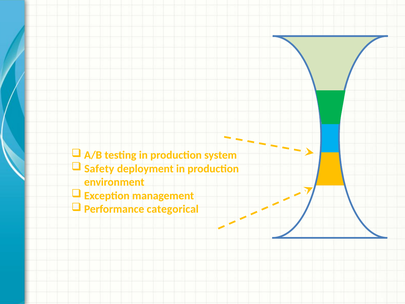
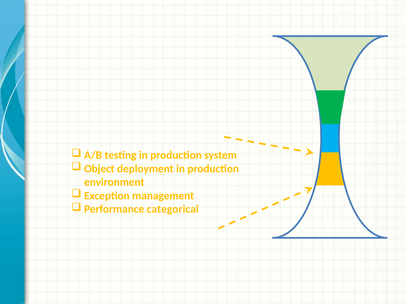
Safety: Safety -> Object
